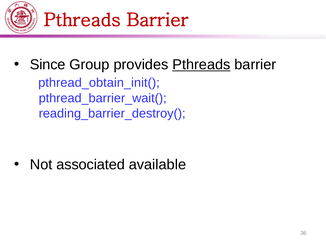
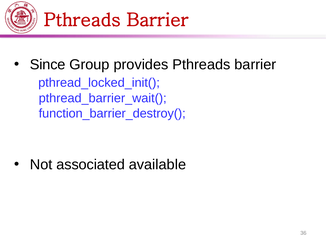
Pthreads at (201, 65) underline: present -> none
pthread_obtain_init(: pthread_obtain_init( -> pthread_locked_init(
reading_barrier_destroy(: reading_barrier_destroy( -> function_barrier_destroy(
